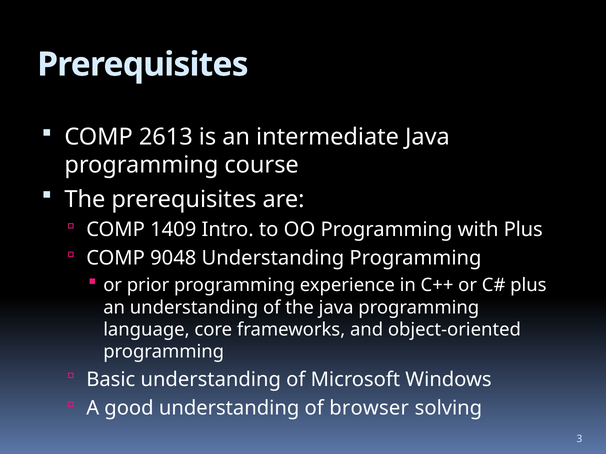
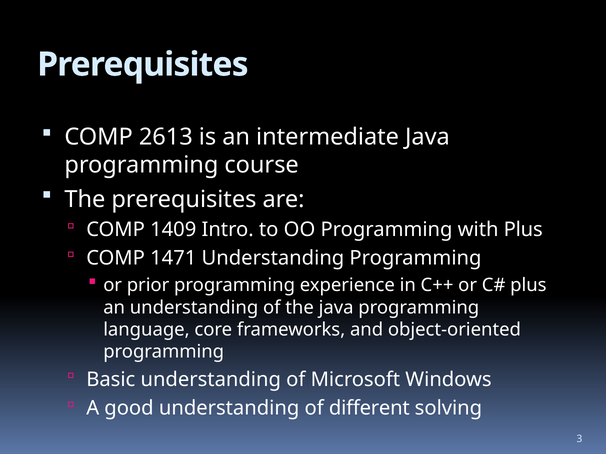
9048: 9048 -> 1471
browser: browser -> different
